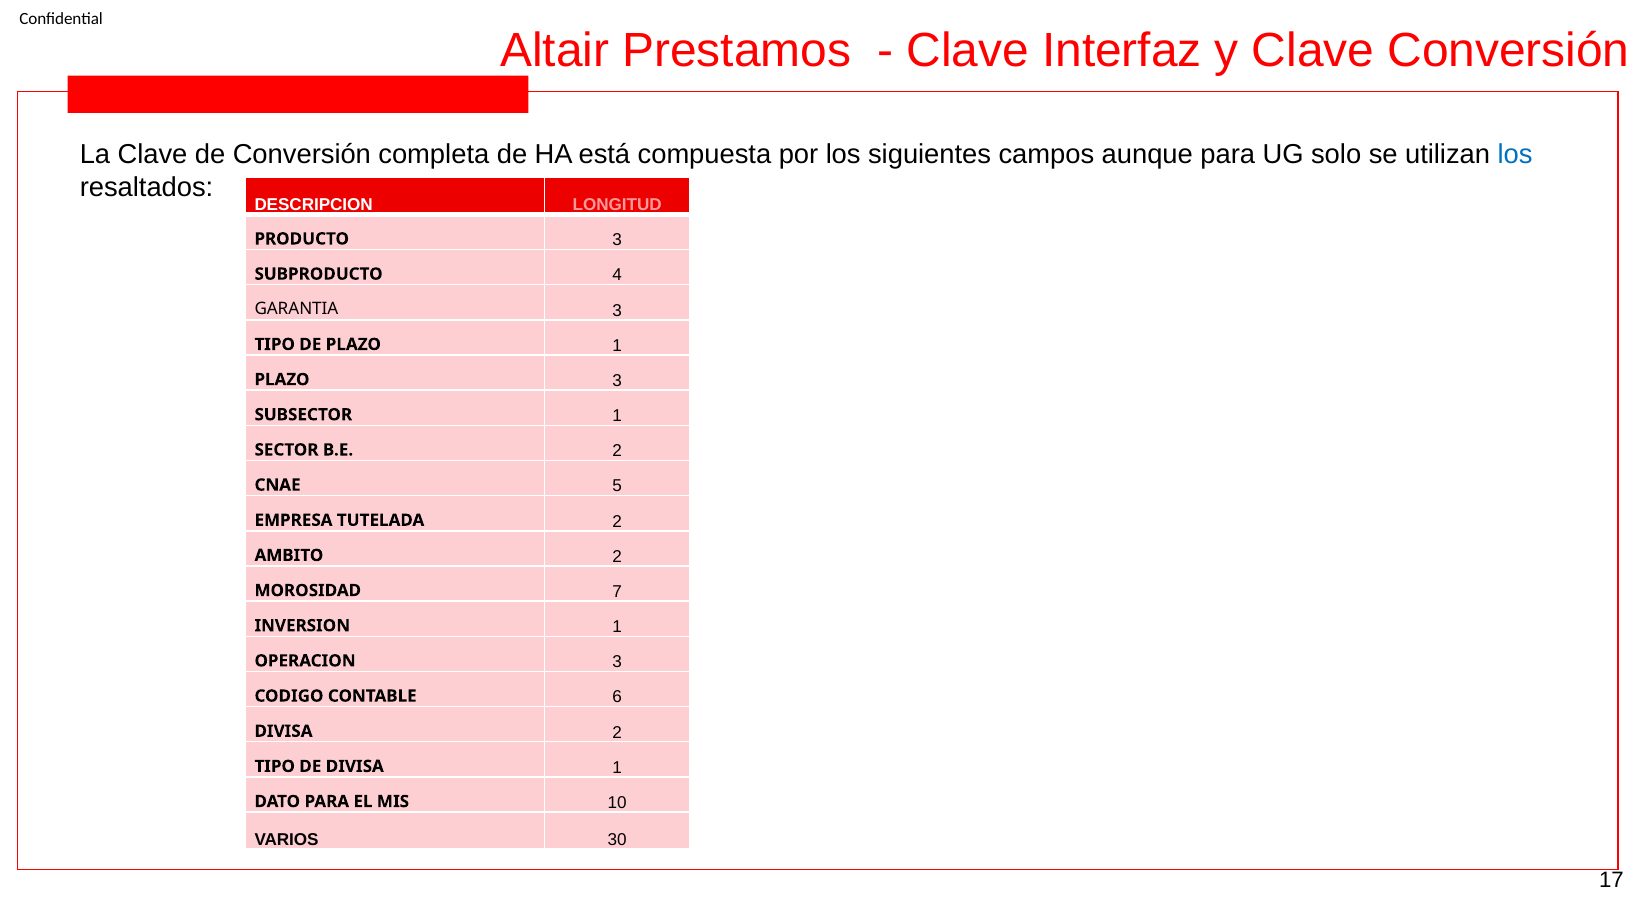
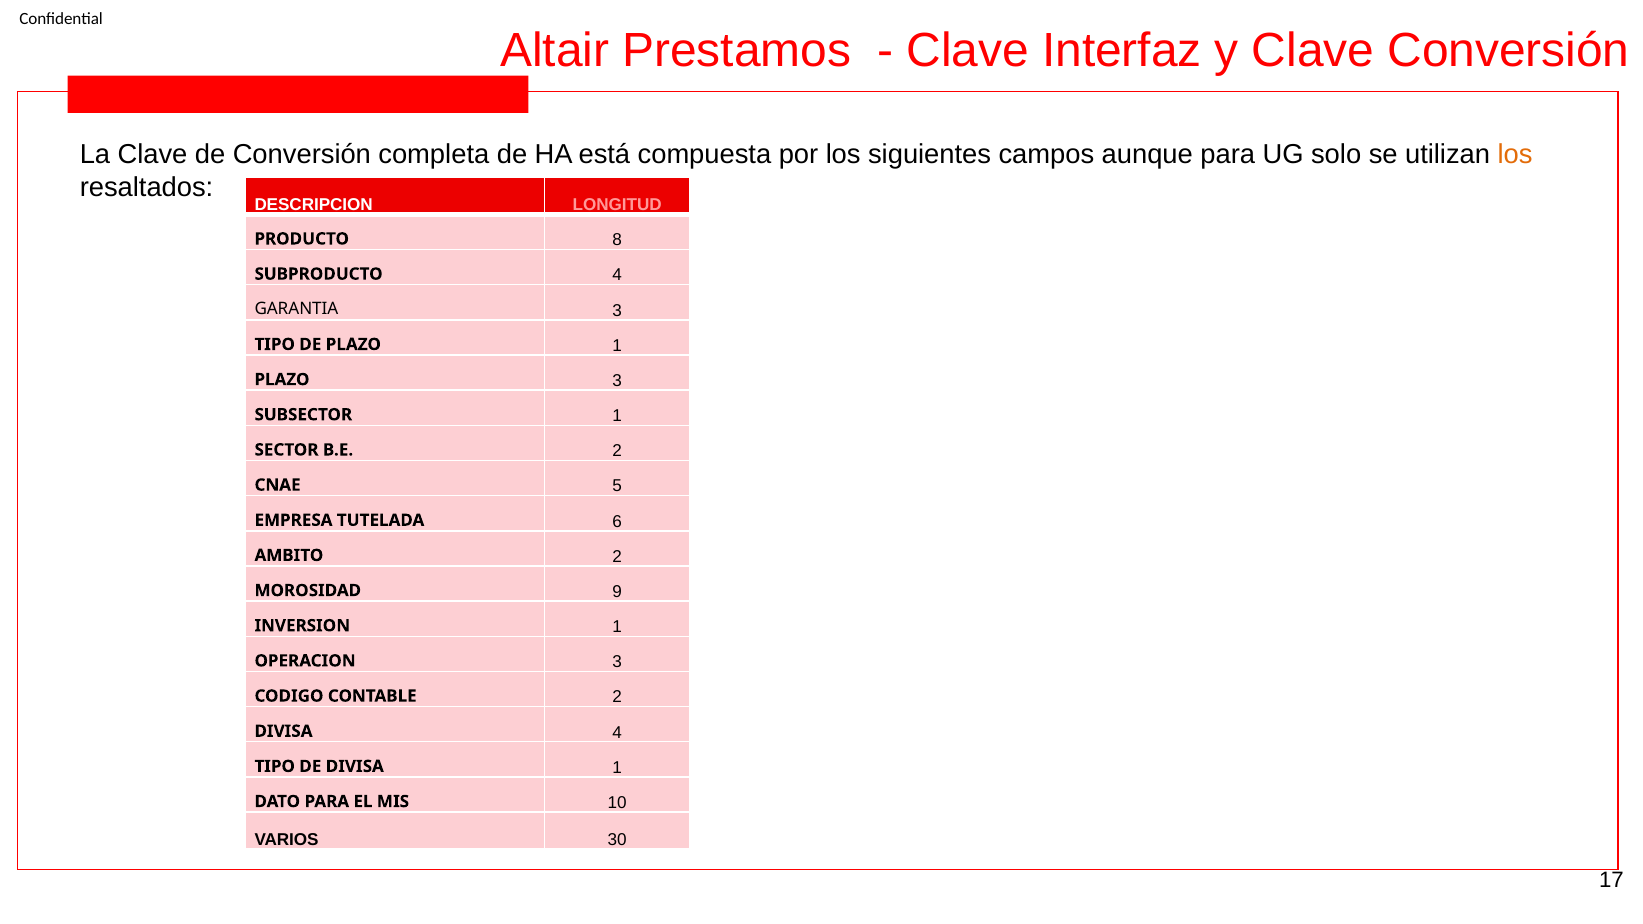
los at (1515, 155) colour: blue -> orange
3 at (617, 240): 3 -> 8
2 at (617, 522): 2 -> 6
7: 7 -> 9
6 at (617, 697): 6 -> 2
2 at (617, 733): 2 -> 4
